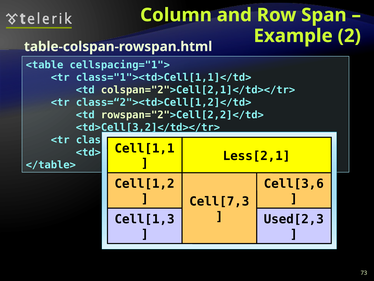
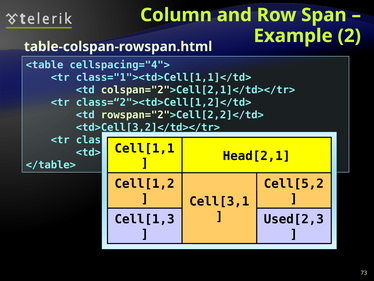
cellspacing="1">: cellspacing="1"> -> cellspacing="4">
Less[2,1: Less[2,1 -> Head[2,1
Cell[3,6: Cell[3,6 -> Cell[5,2
Cell[7,3: Cell[7,3 -> Cell[3,1
